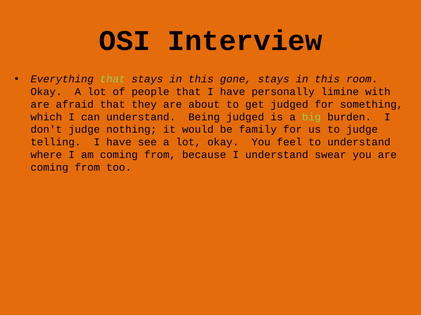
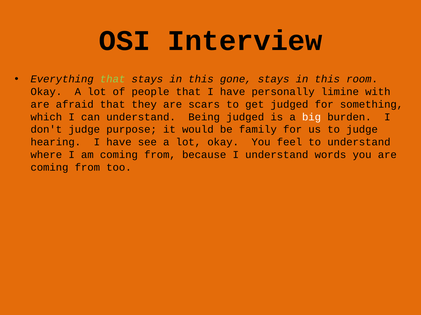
about: about -> scars
big colour: light green -> white
nothing: nothing -> purpose
telling: telling -> hearing
swear: swear -> words
